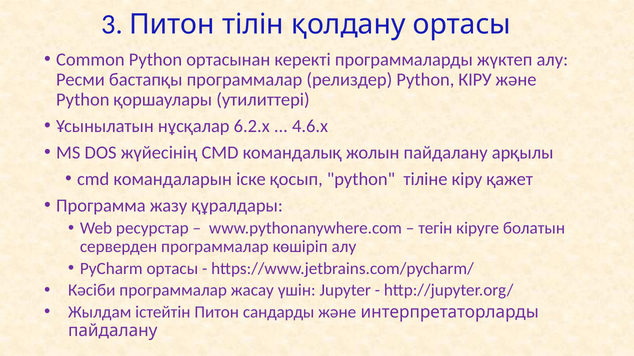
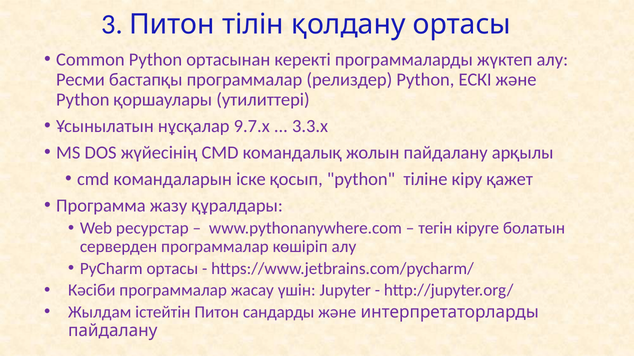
Python КІРУ: КІРУ -> ЕСКІ
6.2.x: 6.2.x -> 9.7.x
4.6.x: 4.6.x -> 3.3.x
